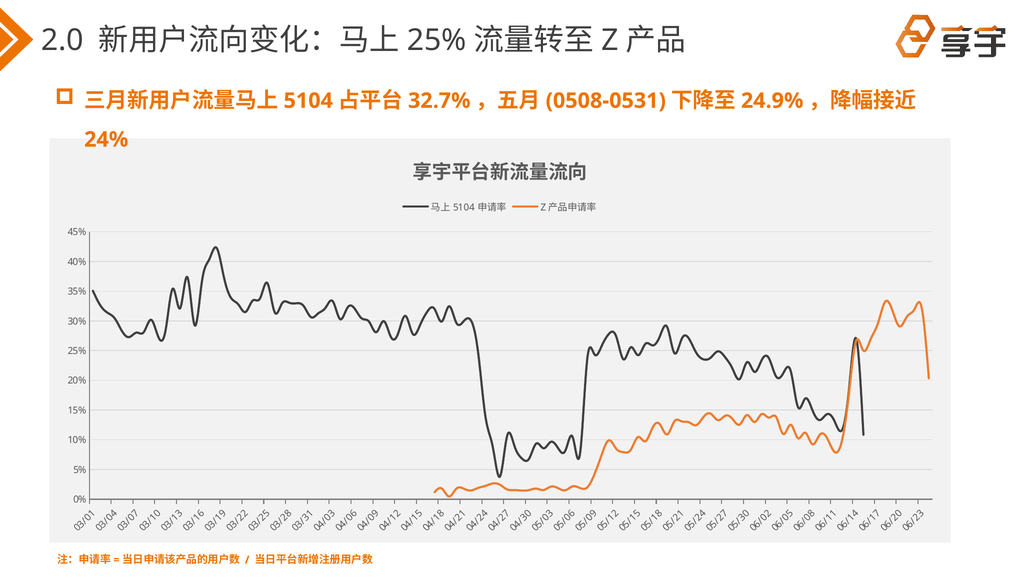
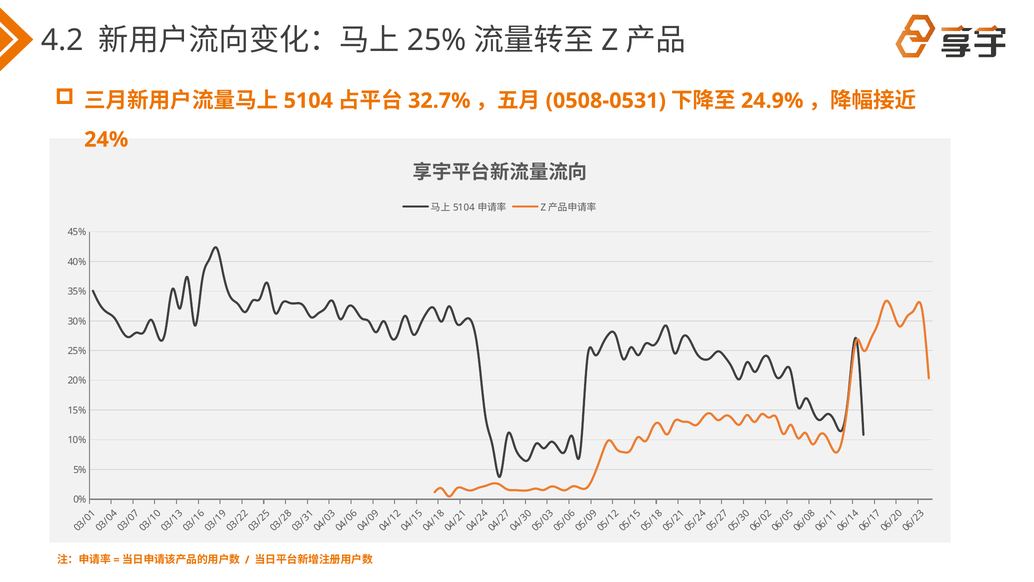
2.0: 2.0 -> 4.2
